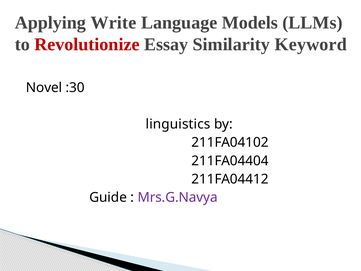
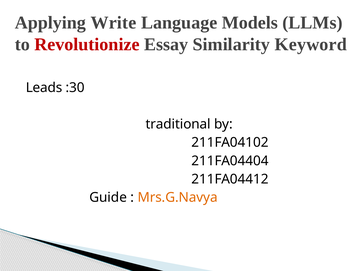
Novel: Novel -> Leads
linguistics: linguistics -> traditional
Mrs.G.Navya colour: purple -> orange
